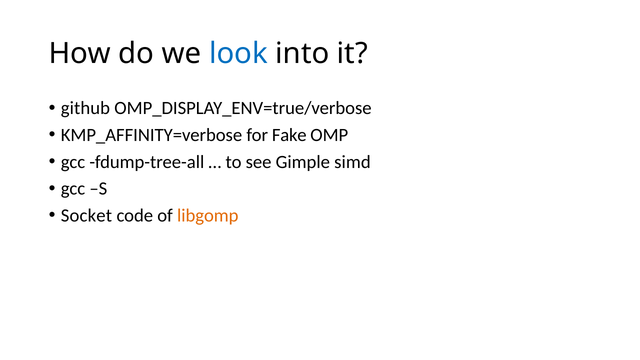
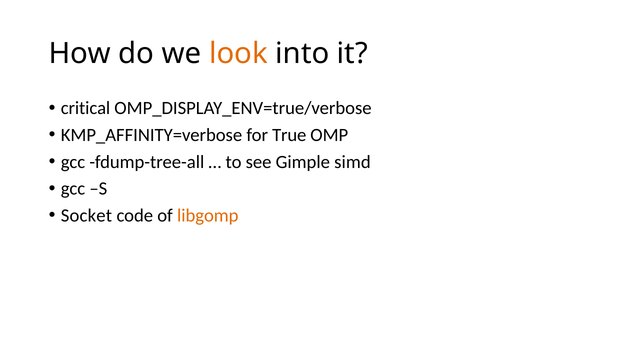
look colour: blue -> orange
github: github -> critical
Fake: Fake -> True
